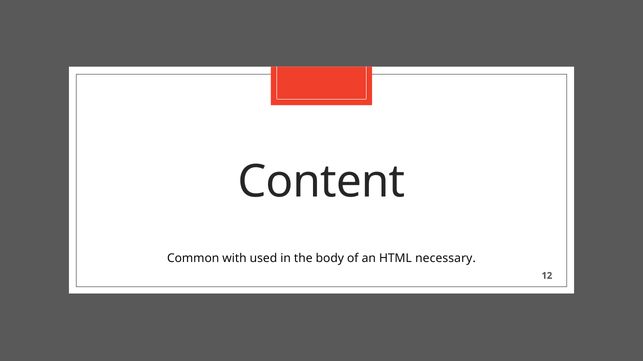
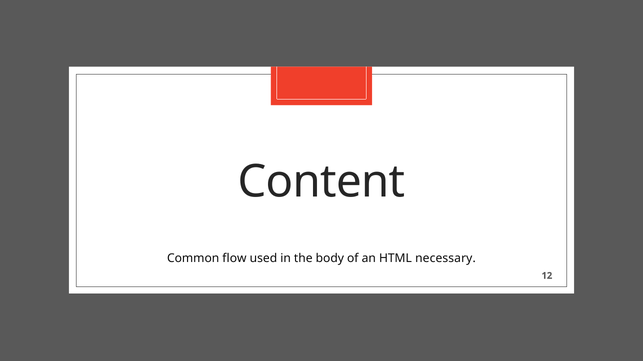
with: with -> flow
